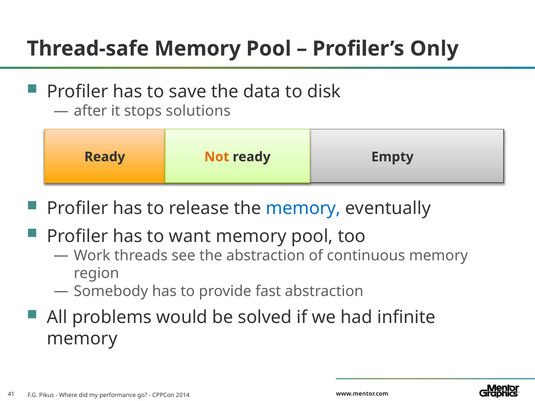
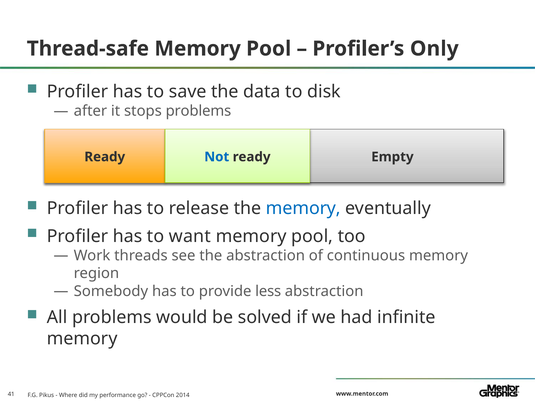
stops solutions: solutions -> problems
Not colour: orange -> blue
fast: fast -> less
